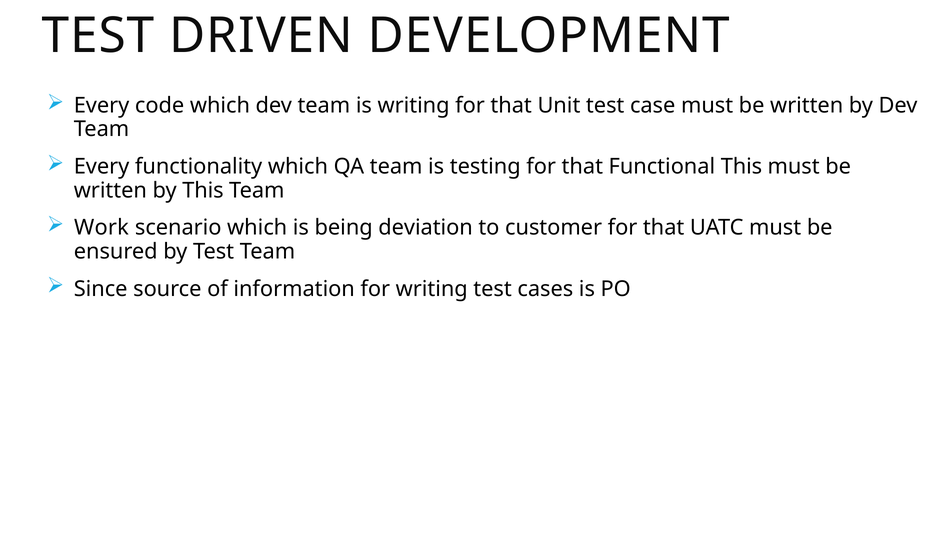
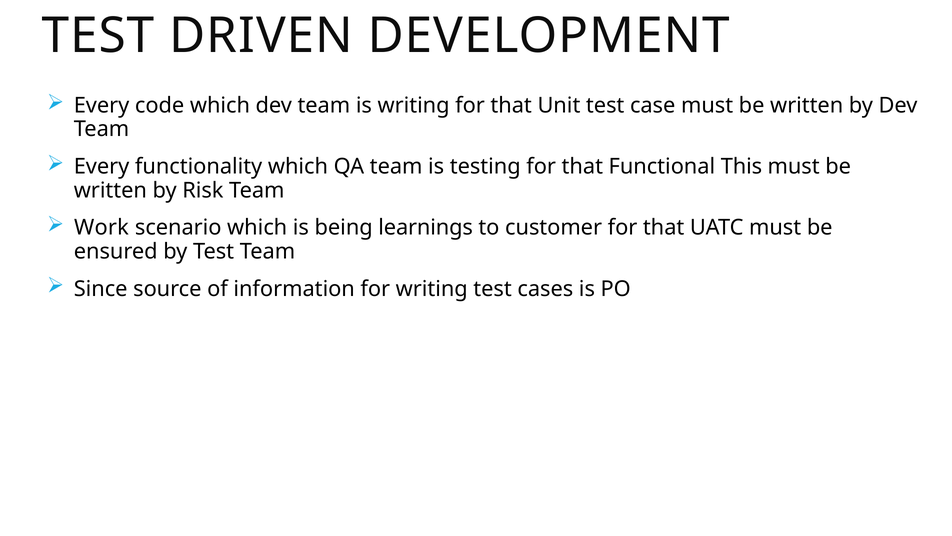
by This: This -> Risk
deviation: deviation -> learnings
